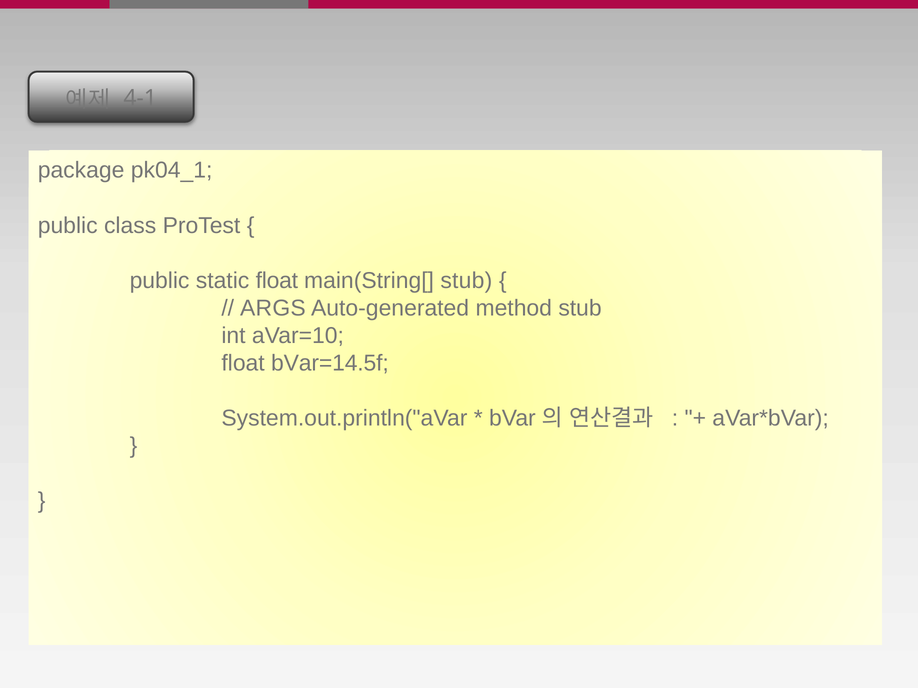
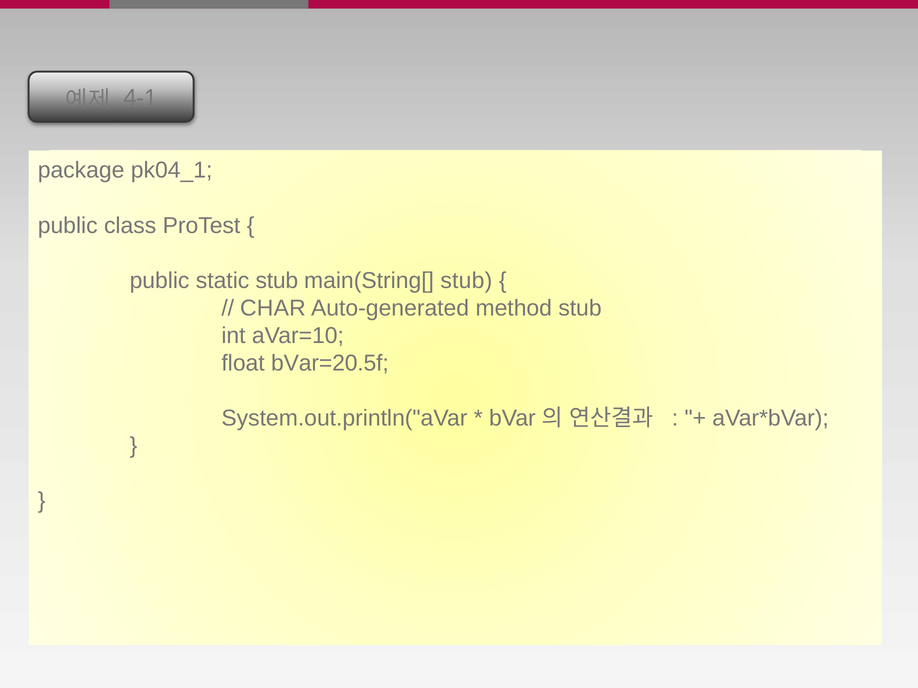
static float: float -> stub
ARGS: ARGS -> CHAR
bVar=14.5f: bVar=14.5f -> bVar=20.5f
